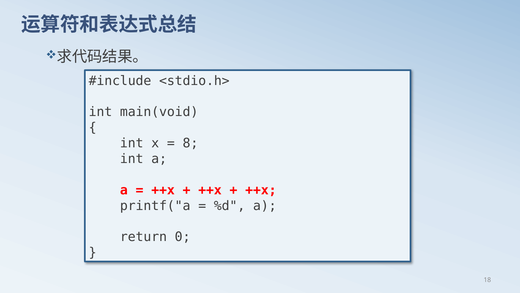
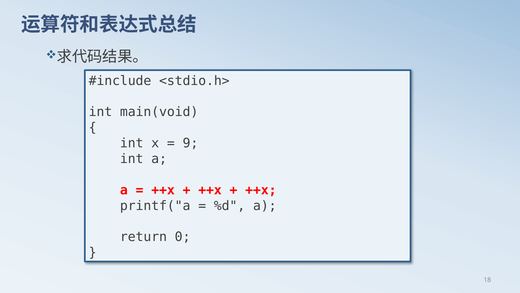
8: 8 -> 9
